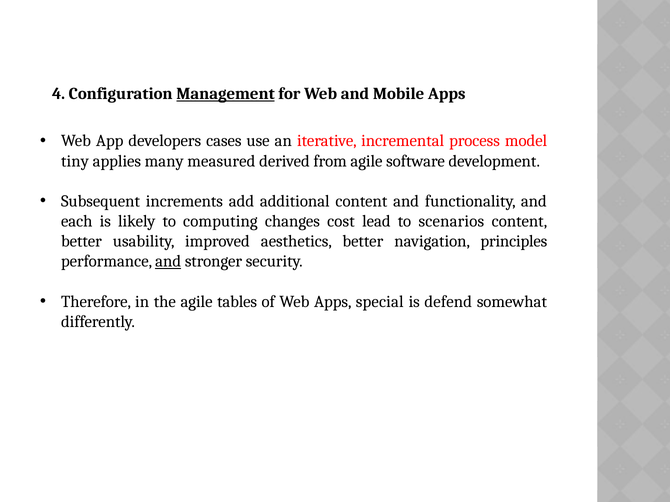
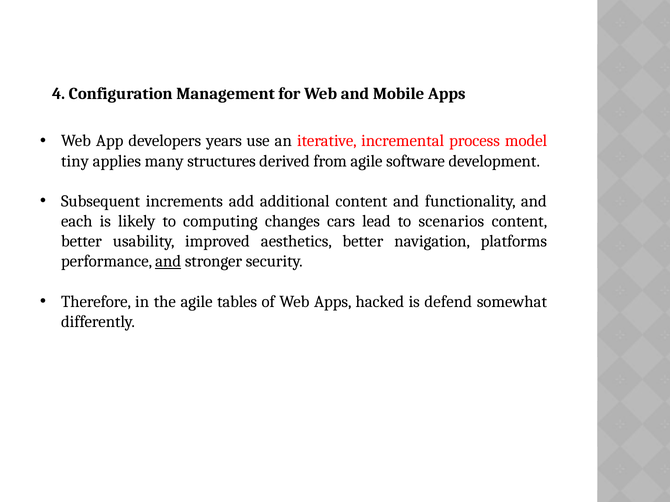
Management underline: present -> none
cases: cases -> years
measured: measured -> structures
cost: cost -> cars
principles: principles -> platforms
special: special -> hacked
